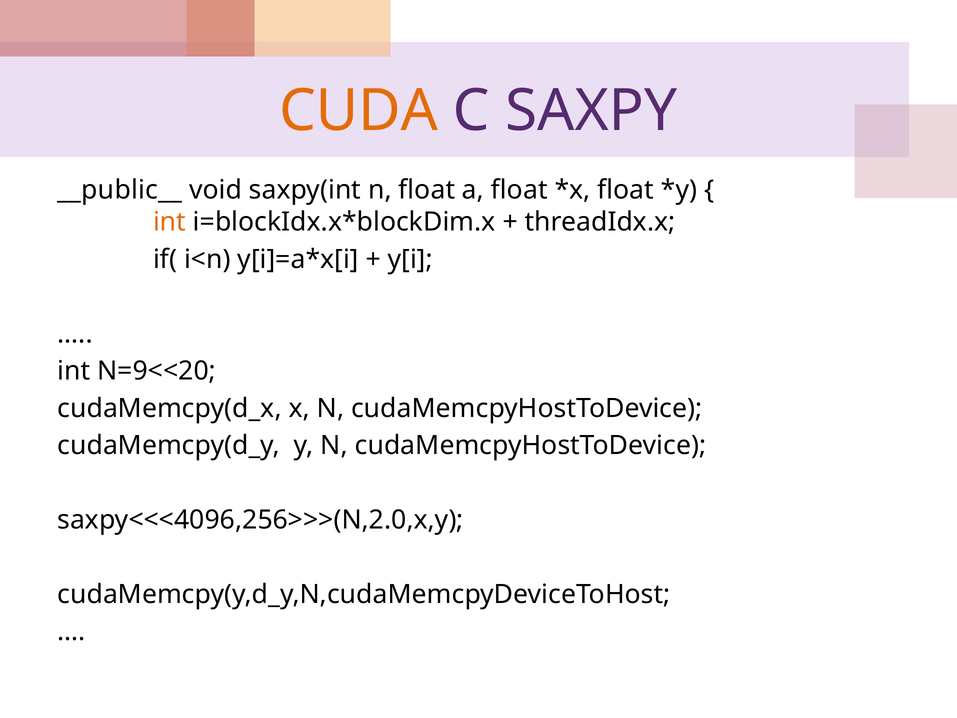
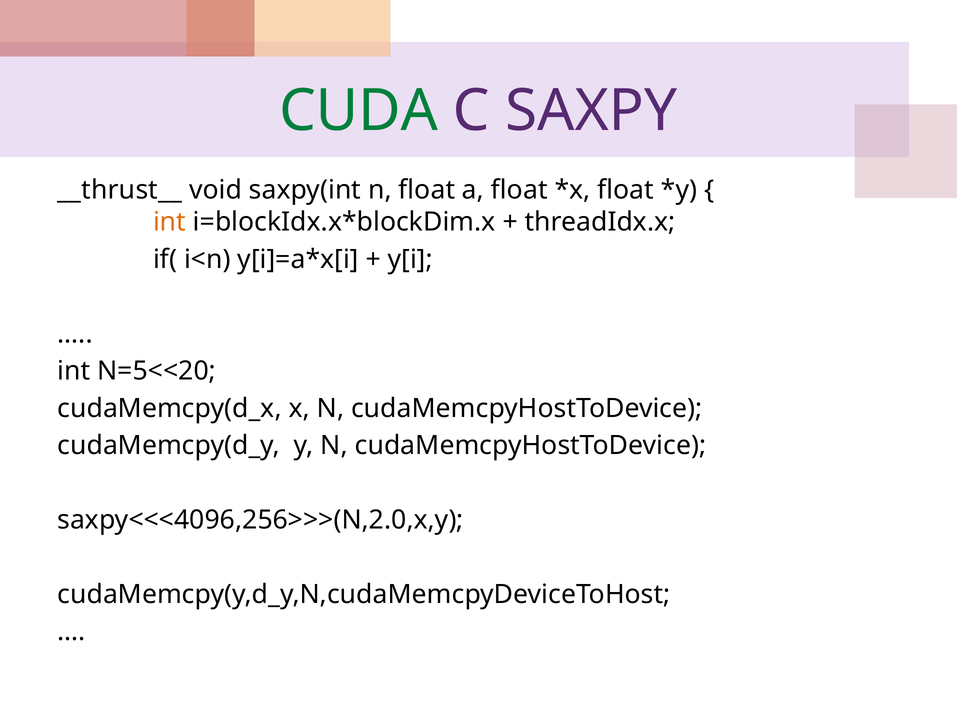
CUDA colour: orange -> green
__public__: __public__ -> __thrust__
N=9<<20: N=9<<20 -> N=5<<20
